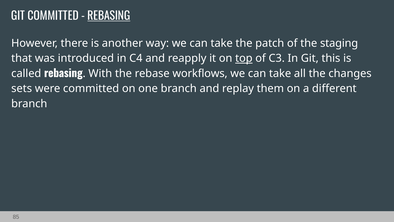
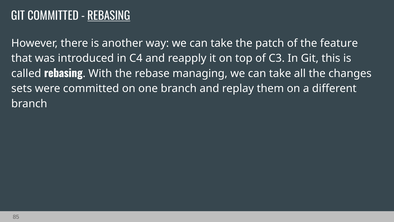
staging: staging -> feature
top underline: present -> none
workflows: workflows -> managing
